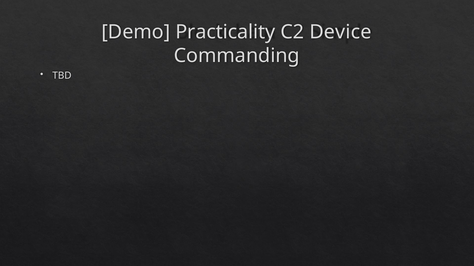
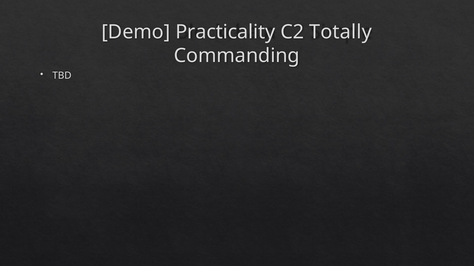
Device: Device -> Totally
